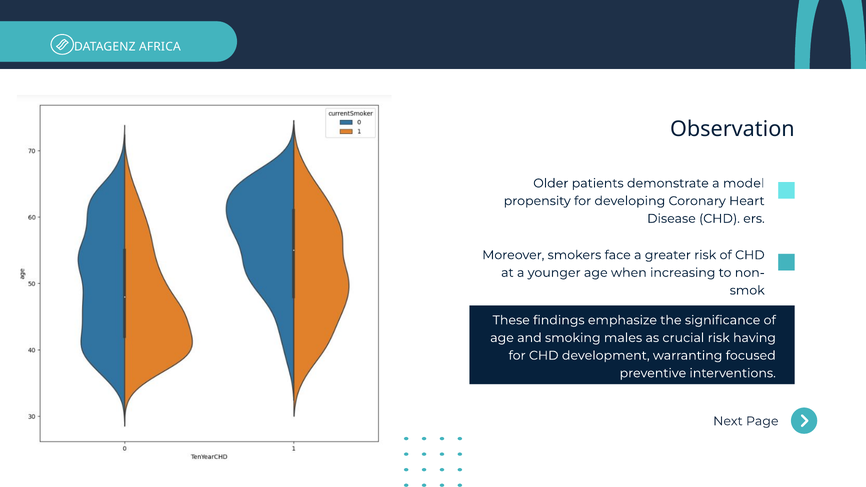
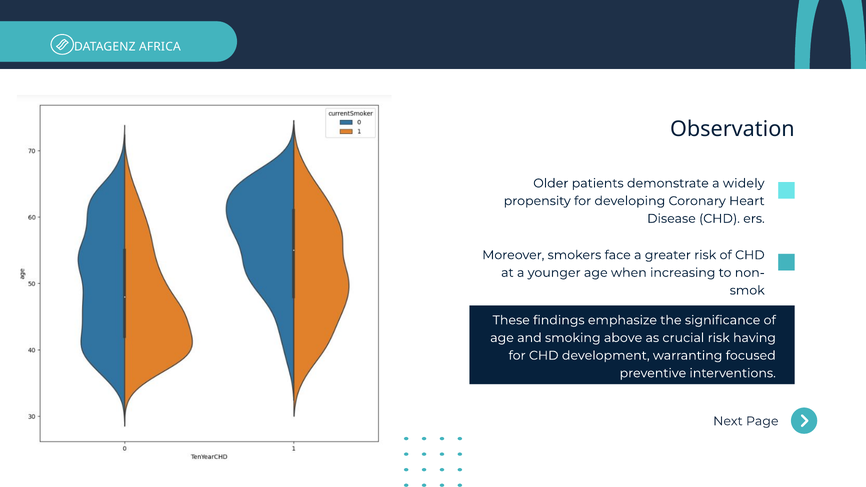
model: model -> widely
males: males -> above
